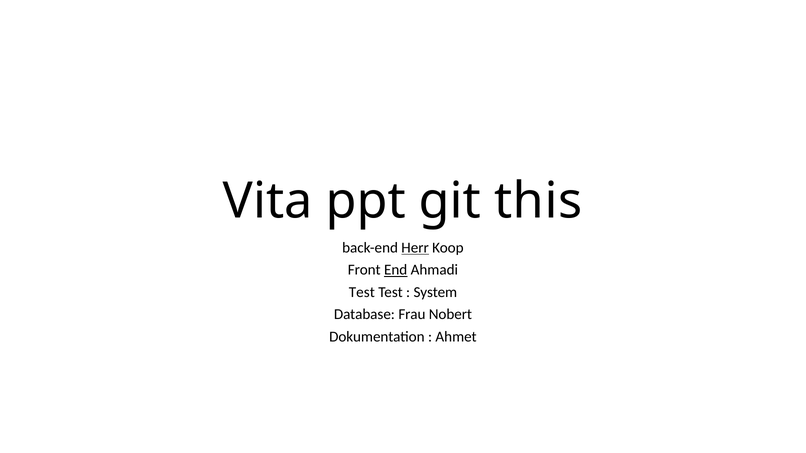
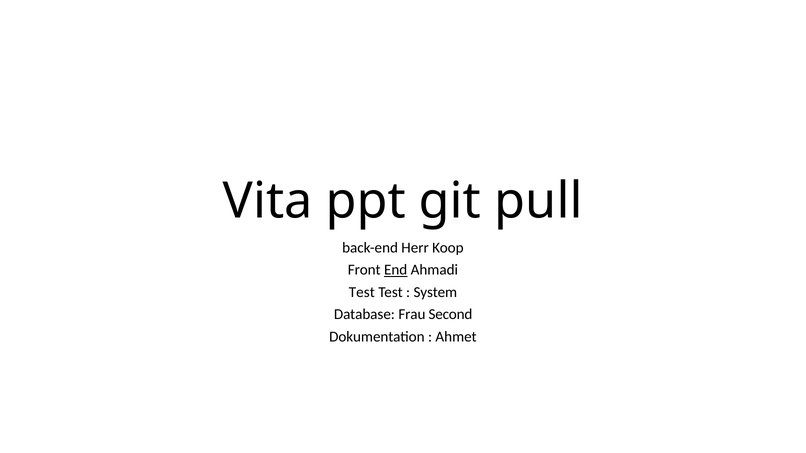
this: this -> pull
Herr underline: present -> none
Nobert: Nobert -> Second
